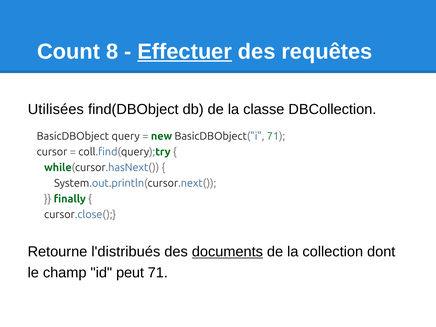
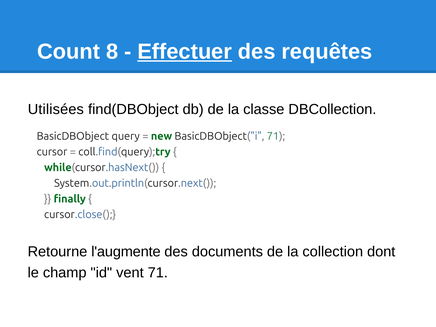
l'distribués: l'distribués -> l'augmente
documents underline: present -> none
peut: peut -> vent
